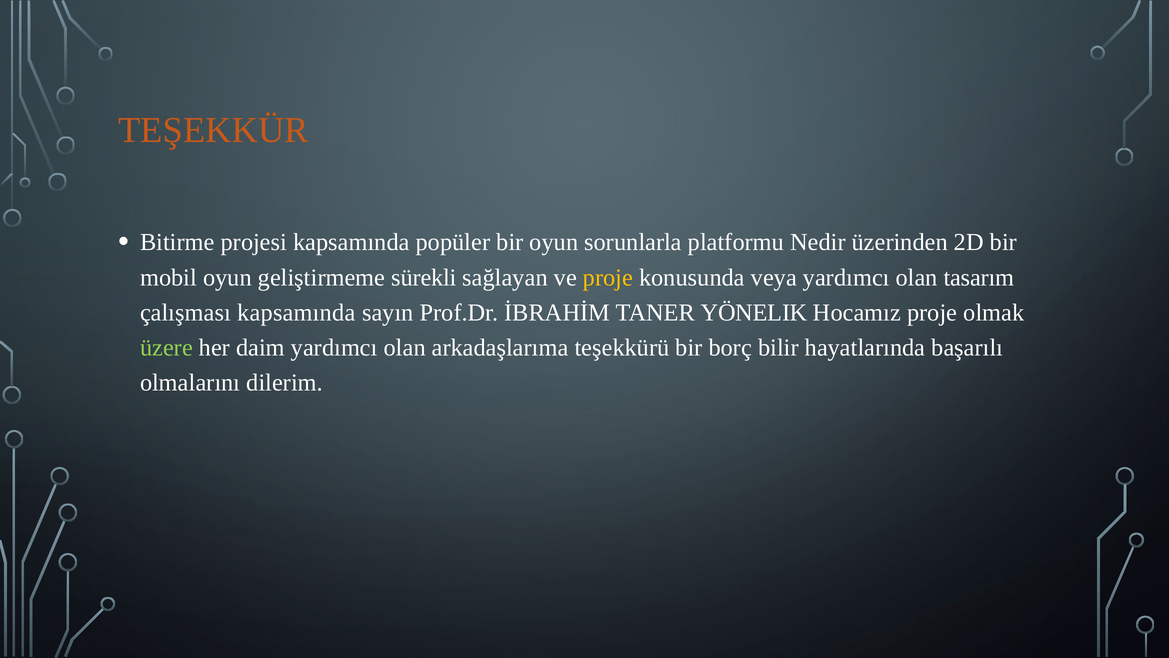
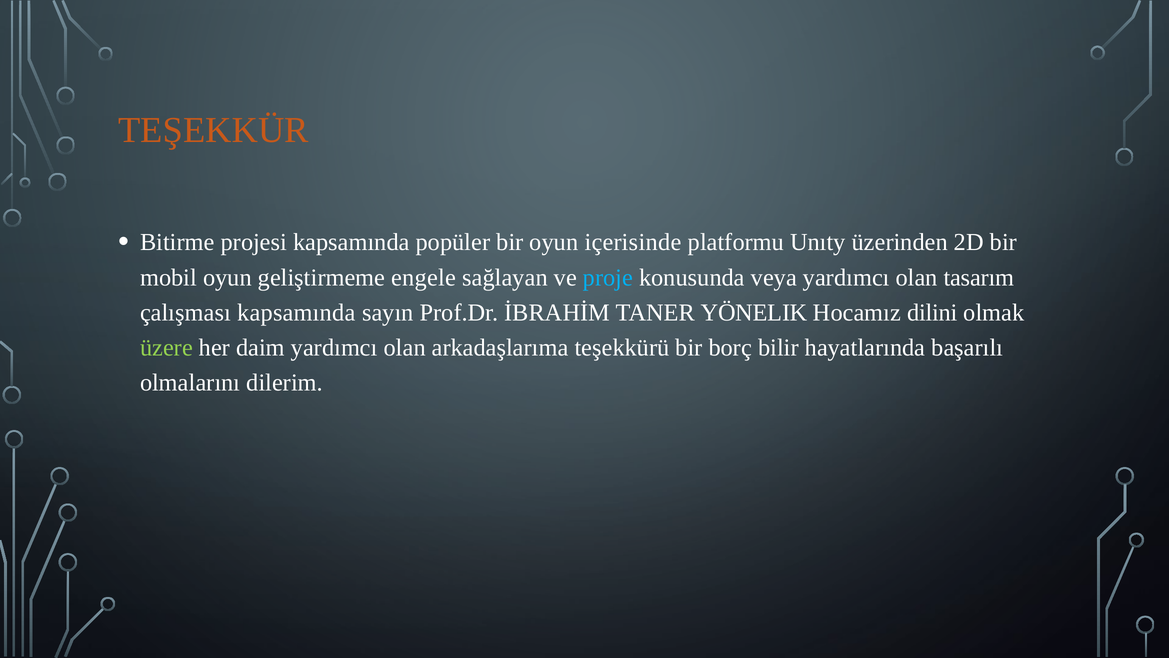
sorunlarla: sorunlarla -> içerisinde
Nedir: Nedir -> Unıty
sürekli: sürekli -> engele
proje at (608, 277) colour: yellow -> light blue
Hocamız proje: proje -> dilini
